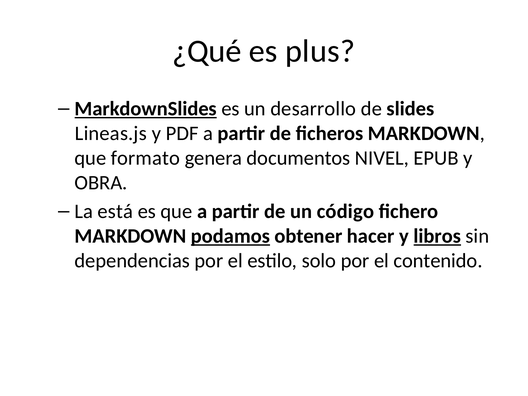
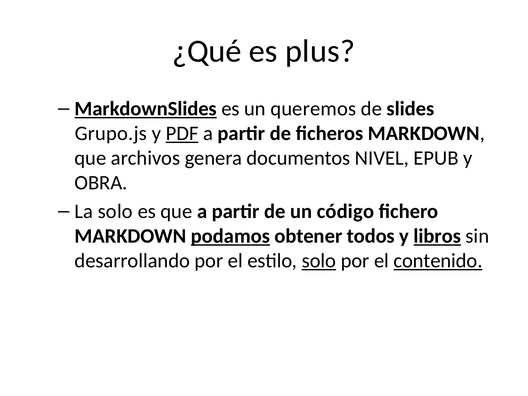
desarrollo: desarrollo -> queremos
Lineas.js: Lineas.js -> Grupo.js
PDF underline: none -> present
formato: formato -> archivos
La está: está -> solo
hacer: hacer -> todos
dependencias: dependencias -> desarrollando
solo at (319, 261) underline: none -> present
contenido underline: none -> present
